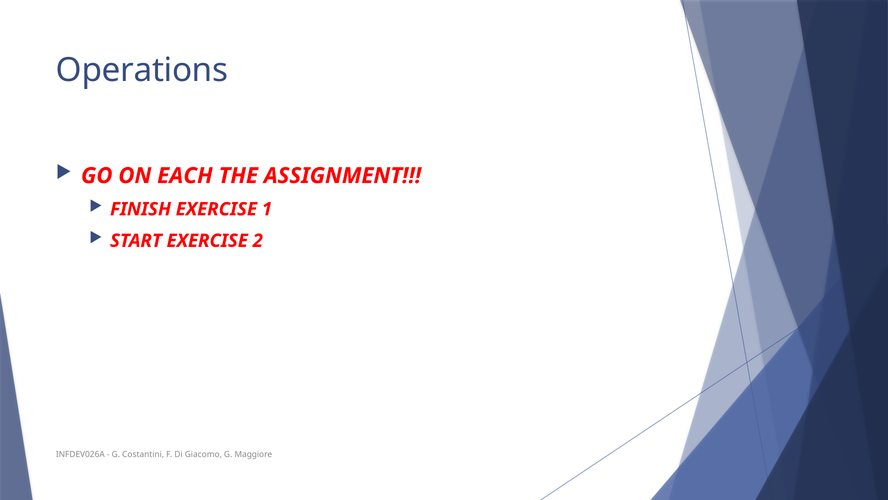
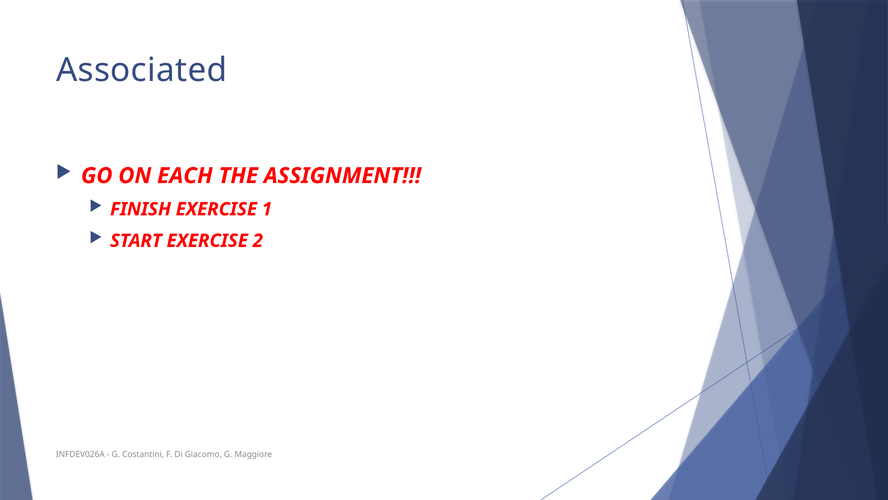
Operations: Operations -> Associated
